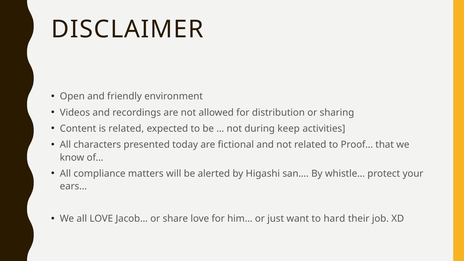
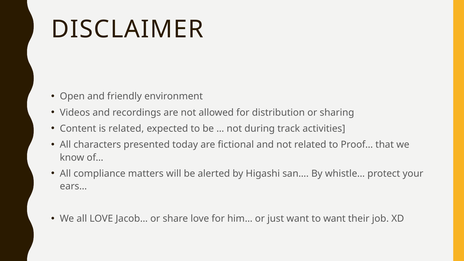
keep: keep -> track
to hard: hard -> want
